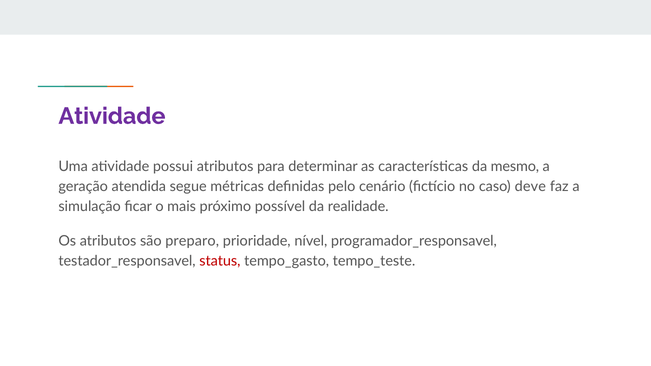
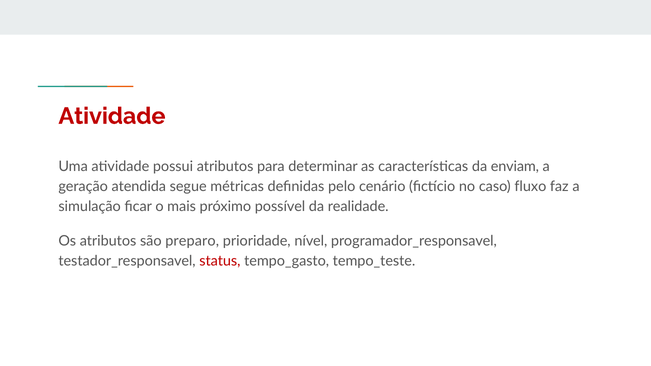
Atividade at (112, 116) colour: purple -> red
mesmo: mesmo -> enviam
deve: deve -> fluxo
